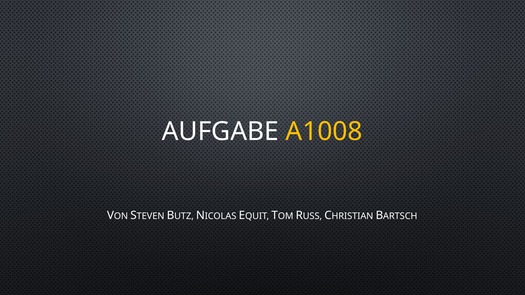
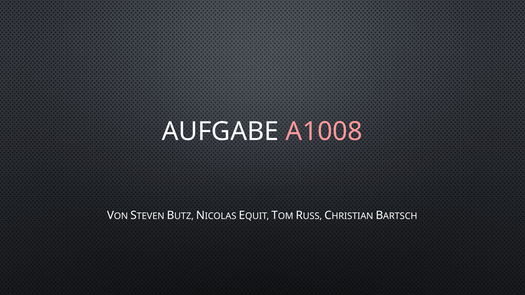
A1008 colour: yellow -> pink
